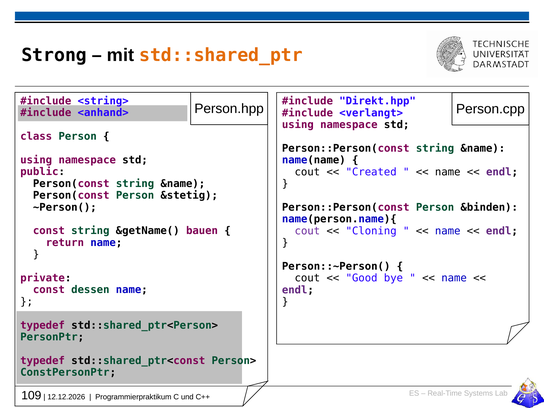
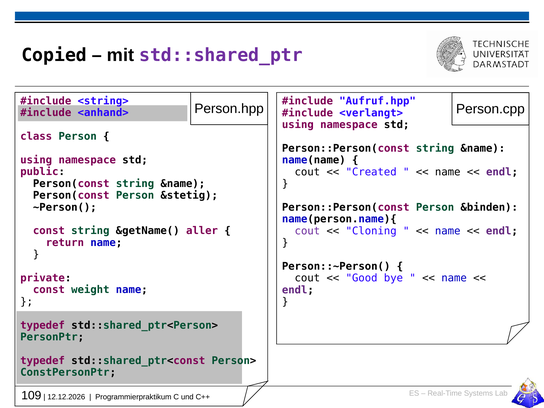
Strong: Strong -> Copied
std::shared_ptr colour: orange -> purple
Direkt.hpp: Direkt.hpp -> Aufruf.hpp
bauen: bauen -> aller
dessen: dessen -> weight
